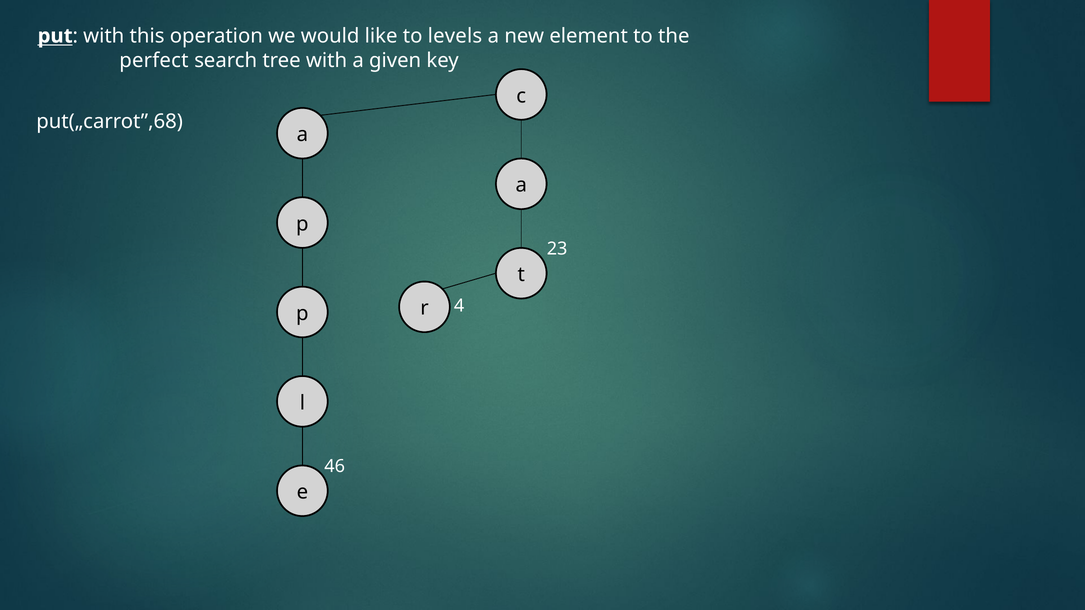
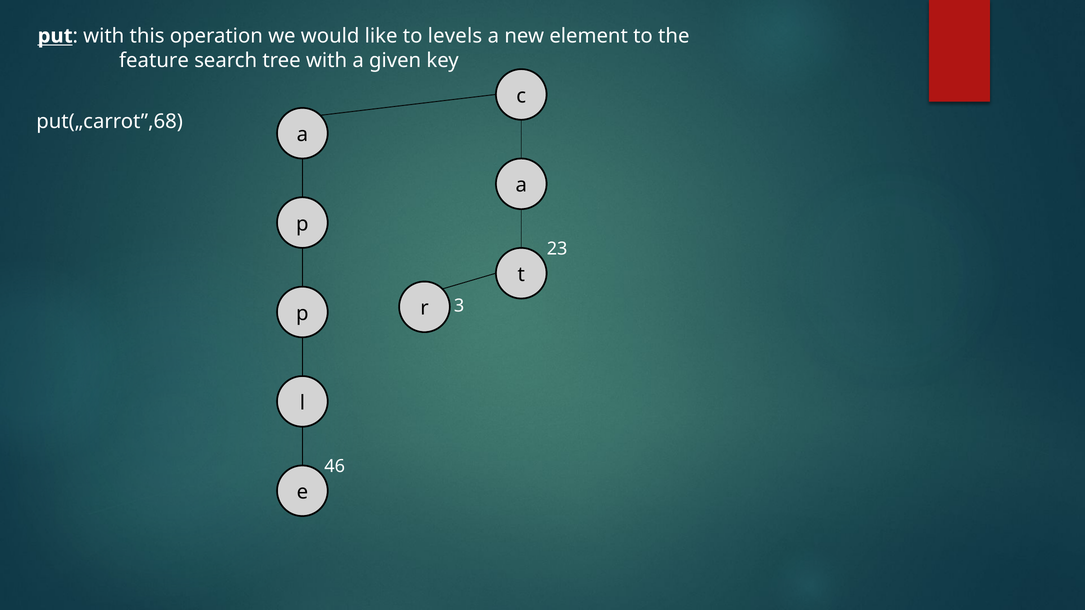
perfect: perfect -> feature
4: 4 -> 3
